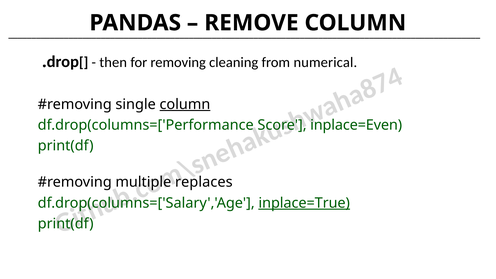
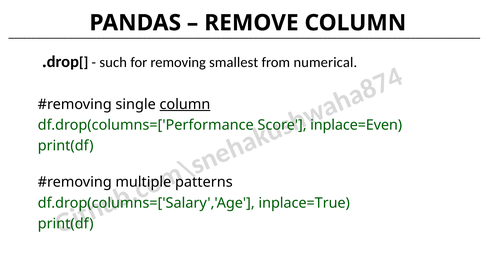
then: then -> such
cleaning: cleaning -> smallest
replaces: replaces -> patterns
inplace=True underline: present -> none
